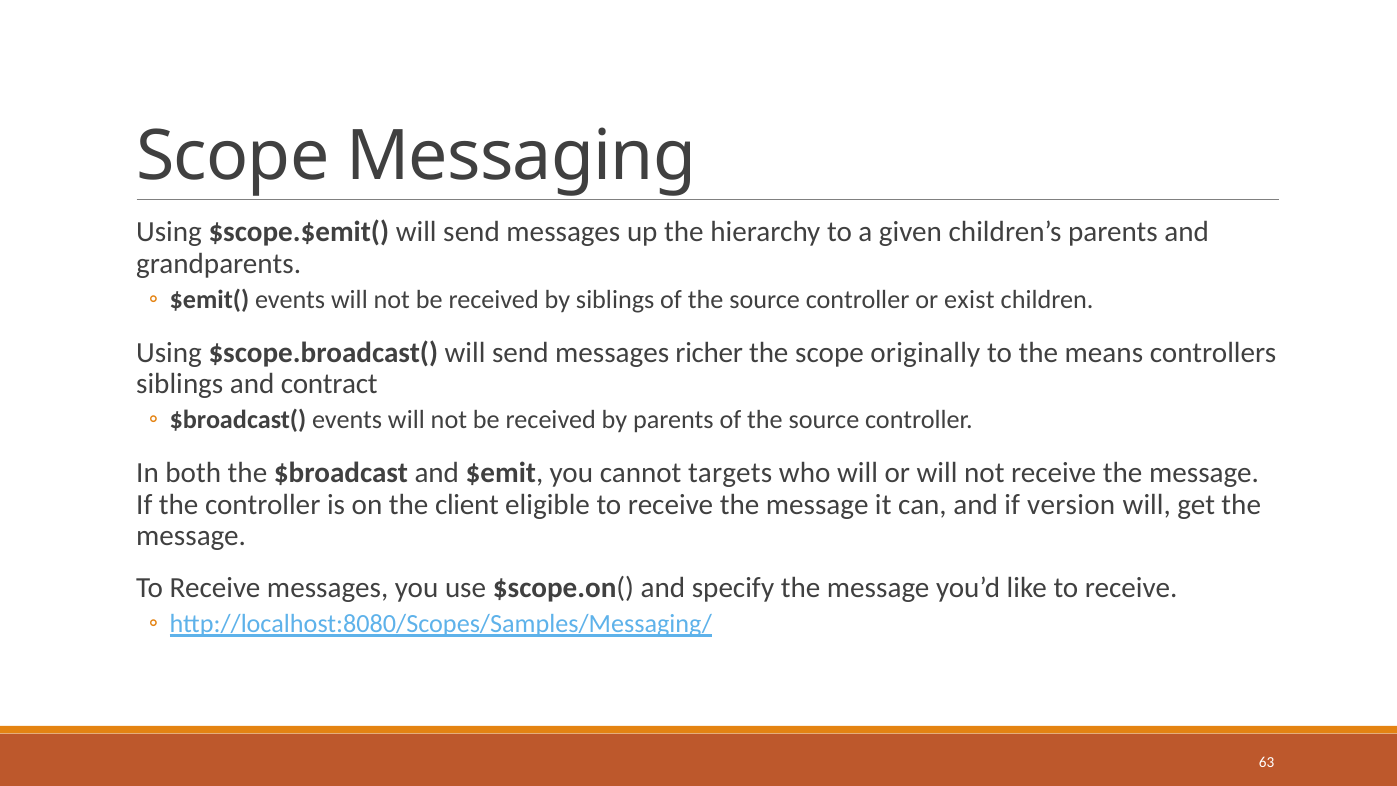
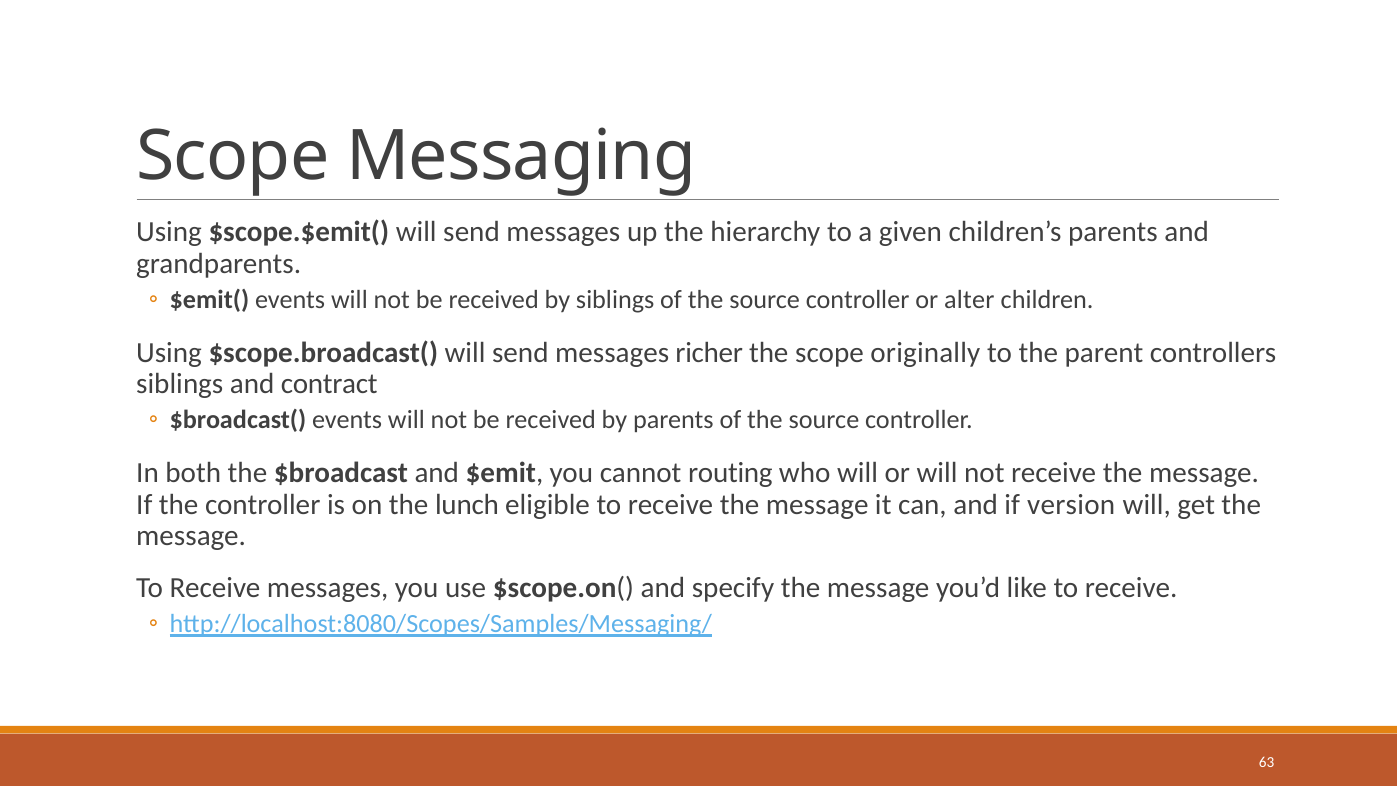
exist: exist -> alter
means: means -> parent
targets: targets -> routing
client: client -> lunch
